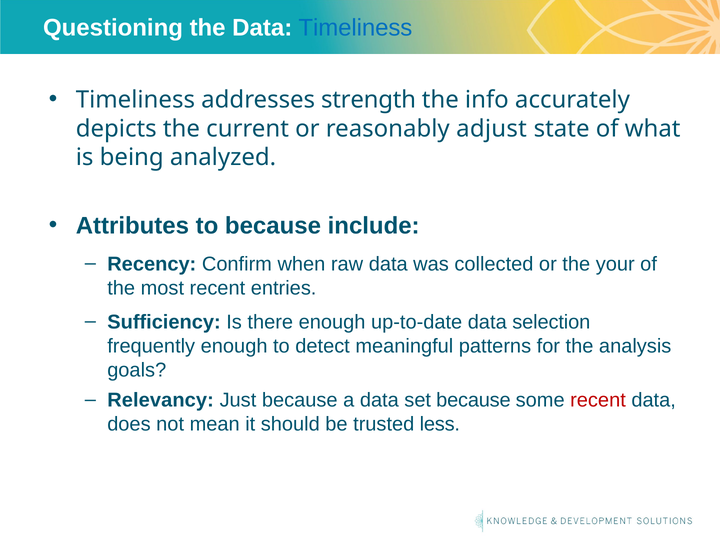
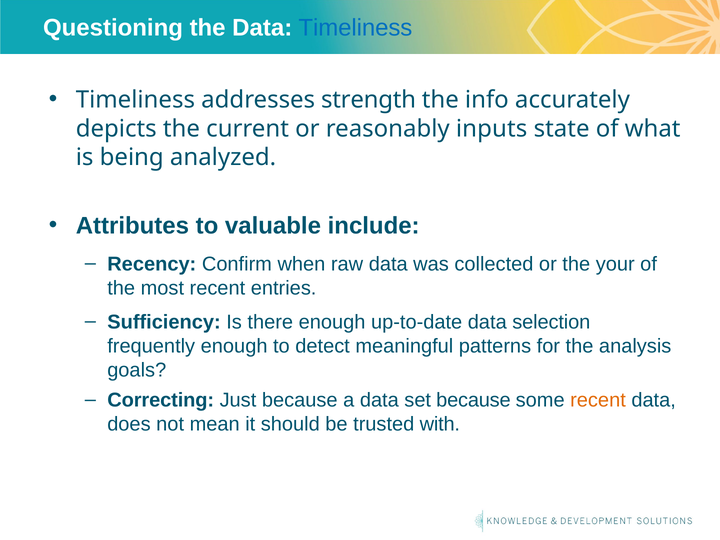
adjust: adjust -> inputs
to because: because -> valuable
Relevancy: Relevancy -> Correcting
recent at (598, 400) colour: red -> orange
less: less -> with
